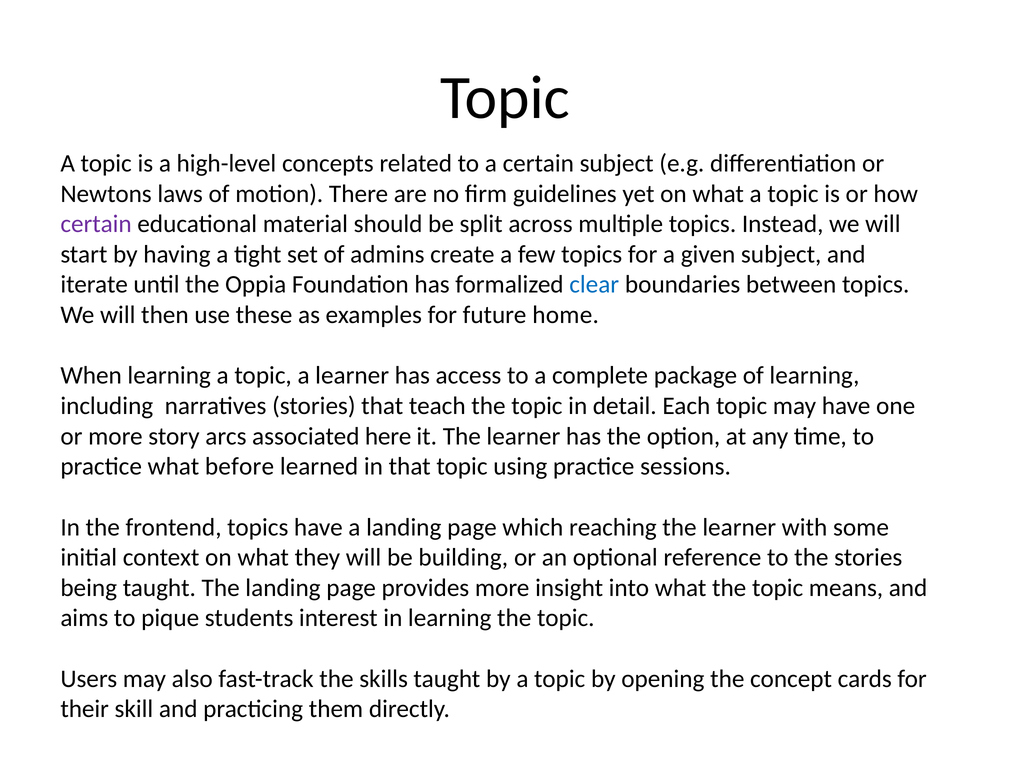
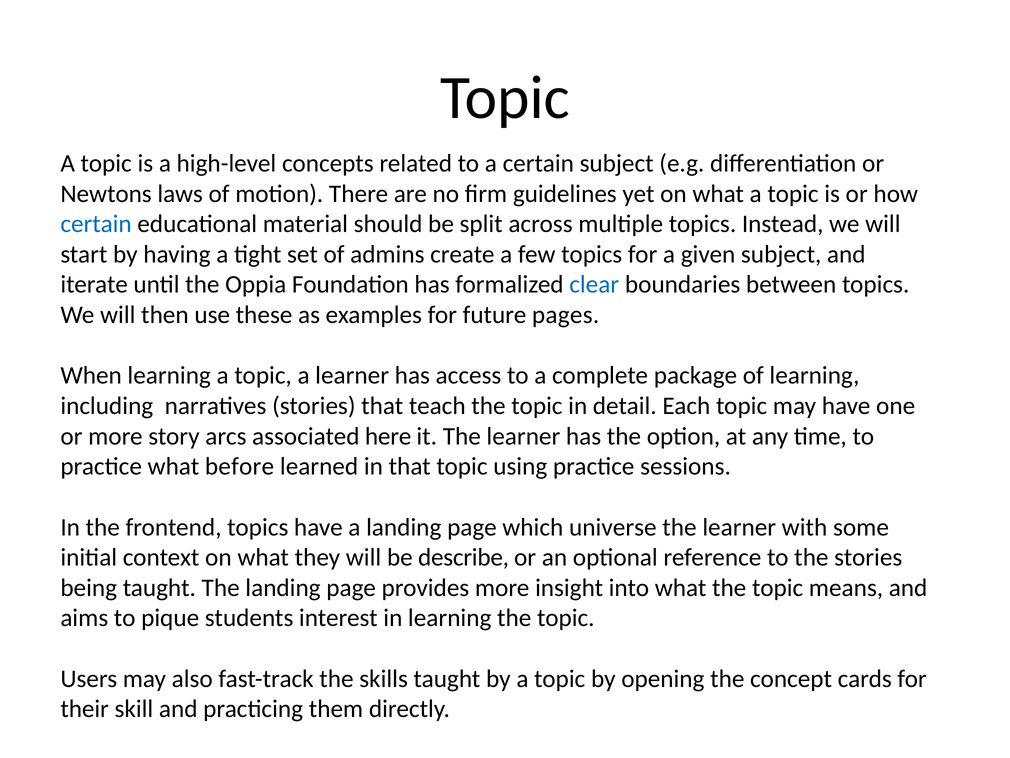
certain at (96, 224) colour: purple -> blue
home: home -> pages
reaching: reaching -> universe
building: building -> describe
